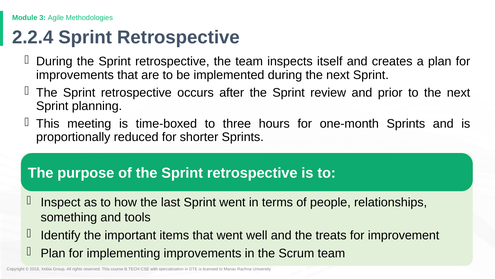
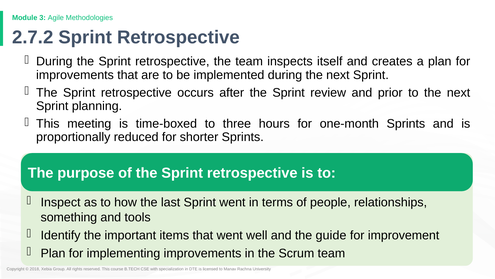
2.2.4: 2.2.4 -> 2.7.2
treats: treats -> guide
